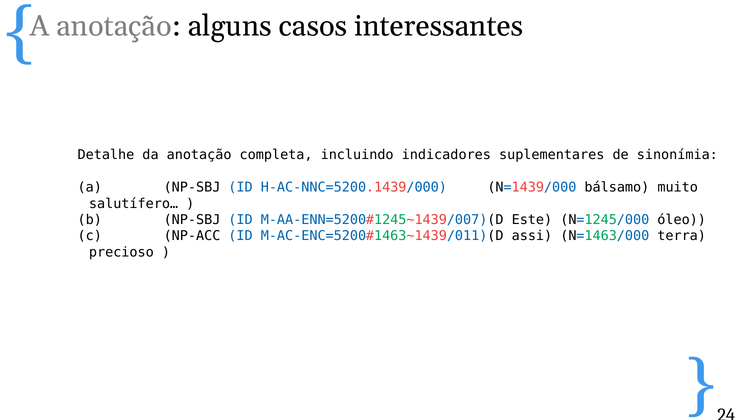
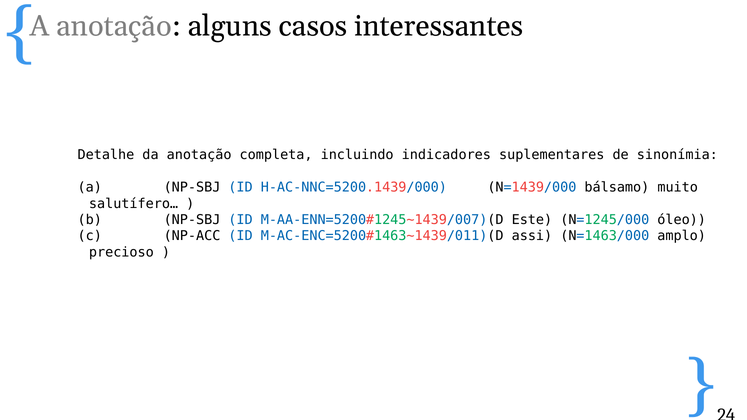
terra: terra -> amplo
